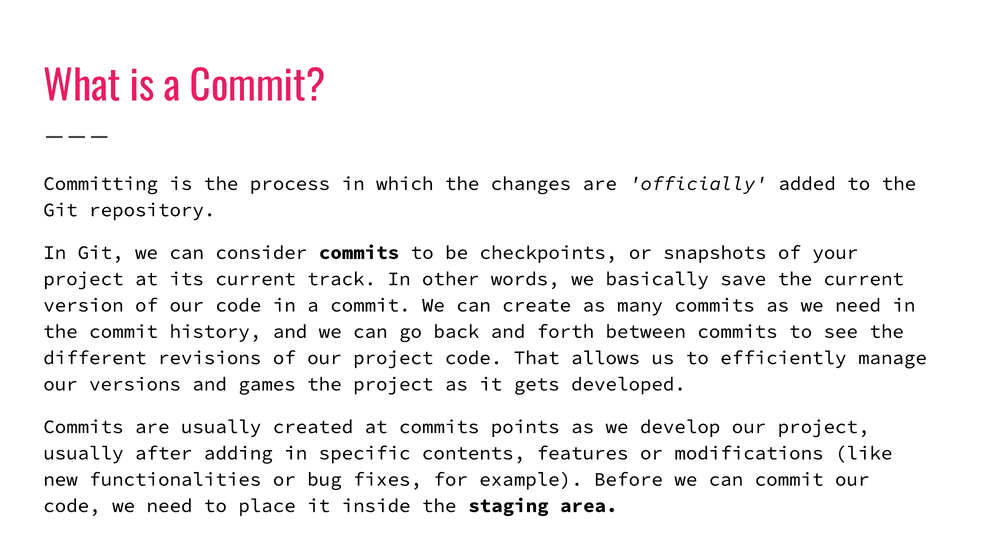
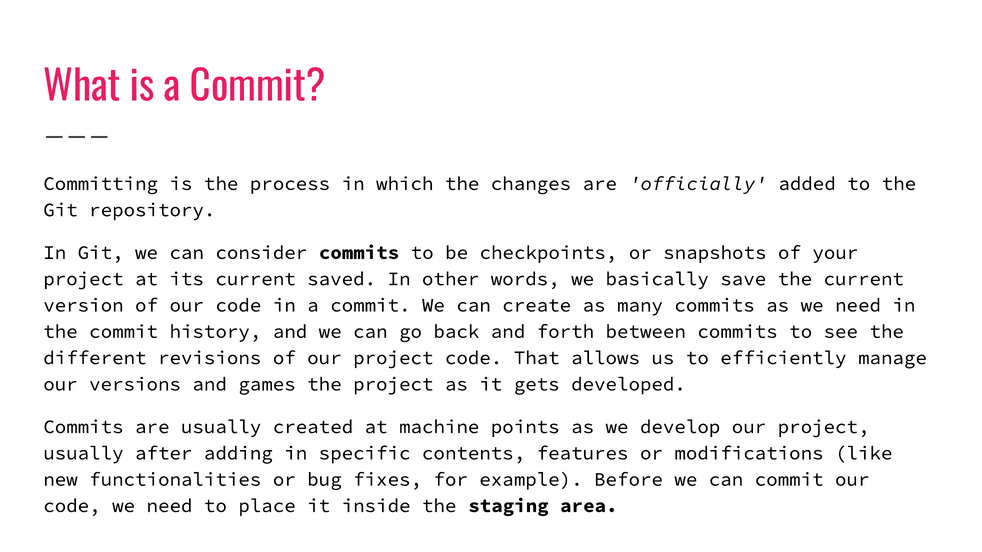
track: track -> saved
at commits: commits -> machine
